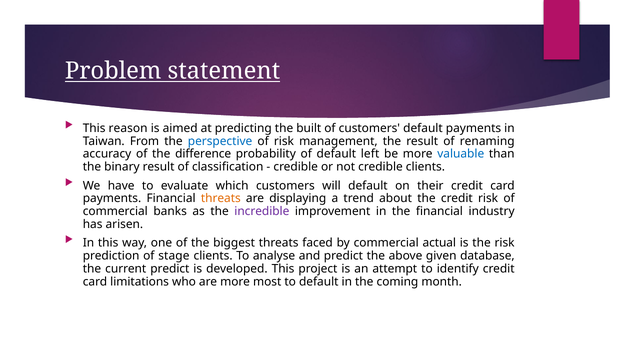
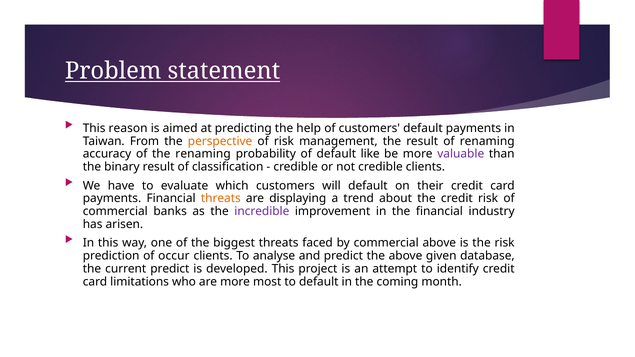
built: built -> help
perspective colour: blue -> orange
the difference: difference -> renaming
left: left -> like
valuable colour: blue -> purple
commercial actual: actual -> above
stage: stage -> occur
